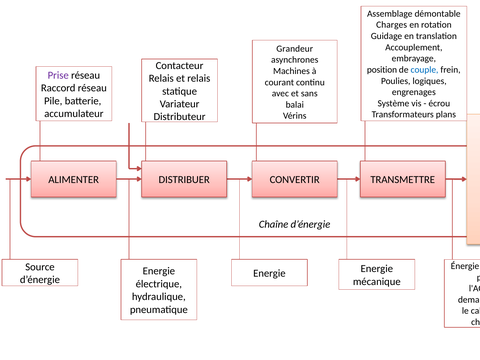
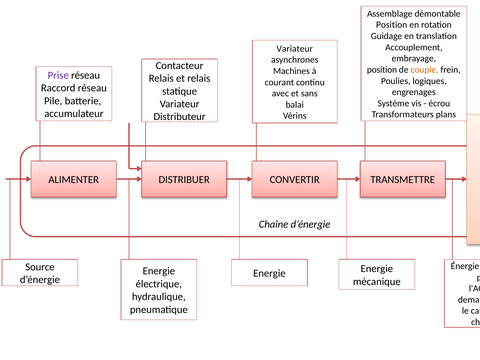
Charges at (392, 25): Charges -> Position
Grandeur at (295, 49): Grandeur -> Variateur
couple colour: blue -> orange
